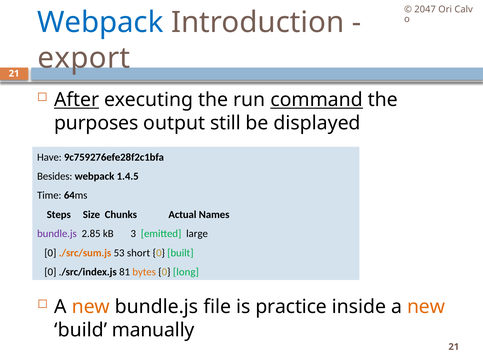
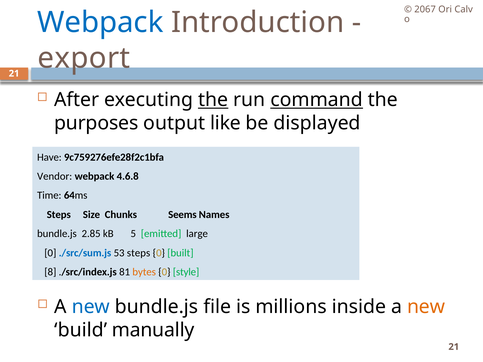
2047: 2047 -> 2067
After underline: present -> none
the at (213, 100) underline: none -> present
still: still -> like
Besides: Besides -> Vendor
1.4.5: 1.4.5 -> 4.6.8
Actual: Actual -> Seems
bundle.js at (57, 234) colour: purple -> black
3: 3 -> 5
./src/sum.js colour: orange -> blue
53 short: short -> steps
0 at (50, 272): 0 -> 8
long: long -> style
new at (91, 307) colour: orange -> blue
practice: practice -> millions
